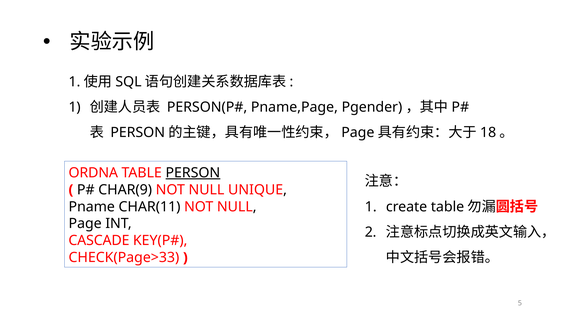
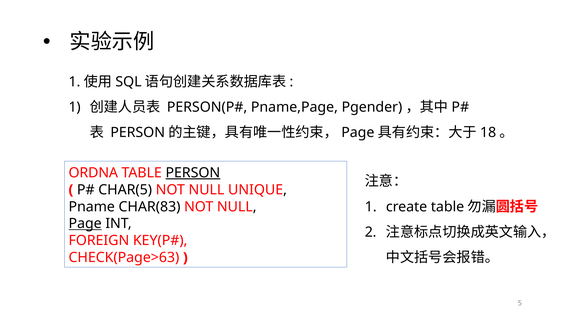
CHAR(9: CHAR(9 -> CHAR(5
CHAR(11: CHAR(11 -> CHAR(83
Page at (85, 224) underline: none -> present
CASCADE: CASCADE -> FOREIGN
CHECK(Page>33: CHECK(Page>33 -> CHECK(Page>63
